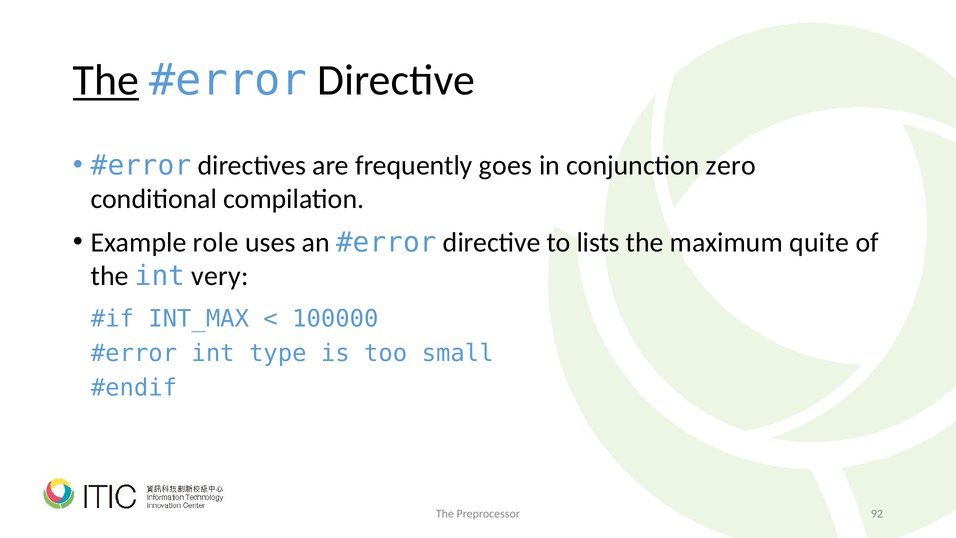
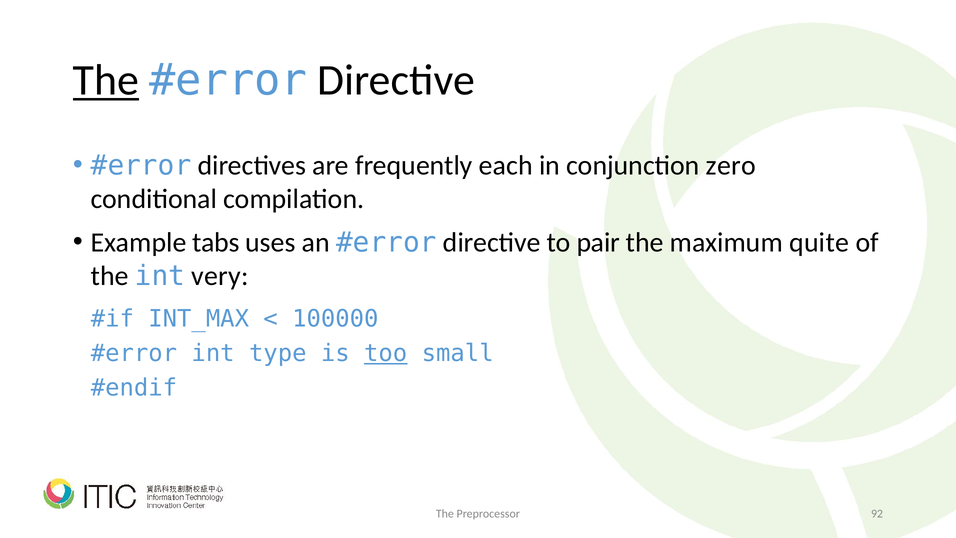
goes: goes -> each
role: role -> tabs
lists: lists -> pair
too underline: none -> present
